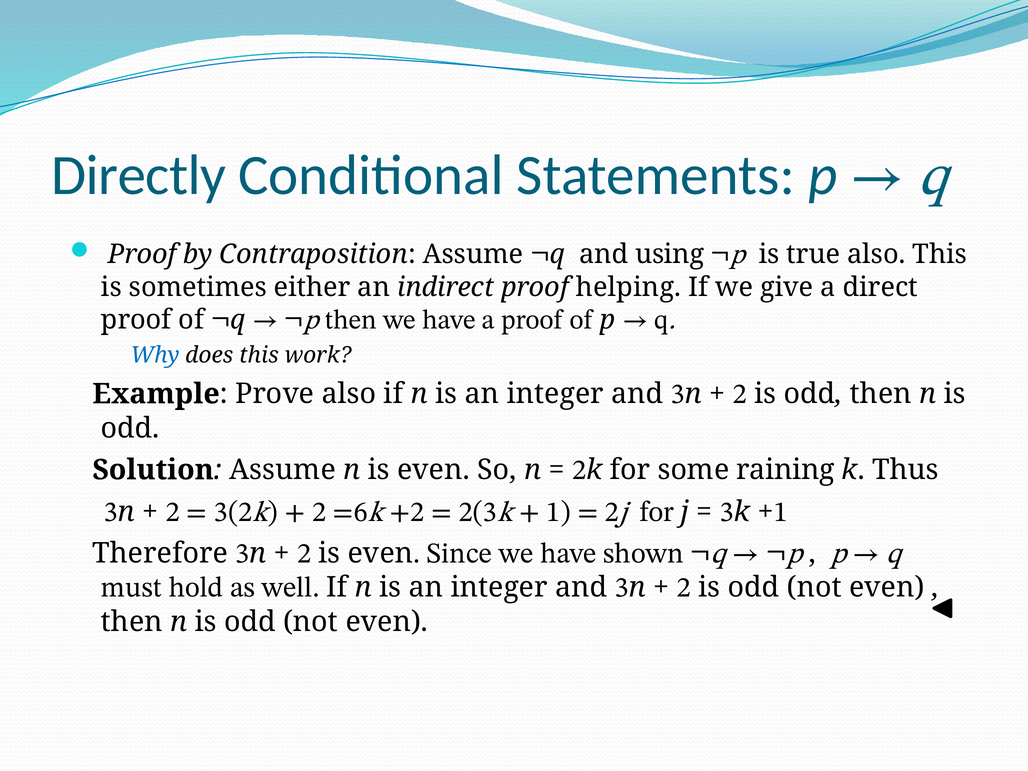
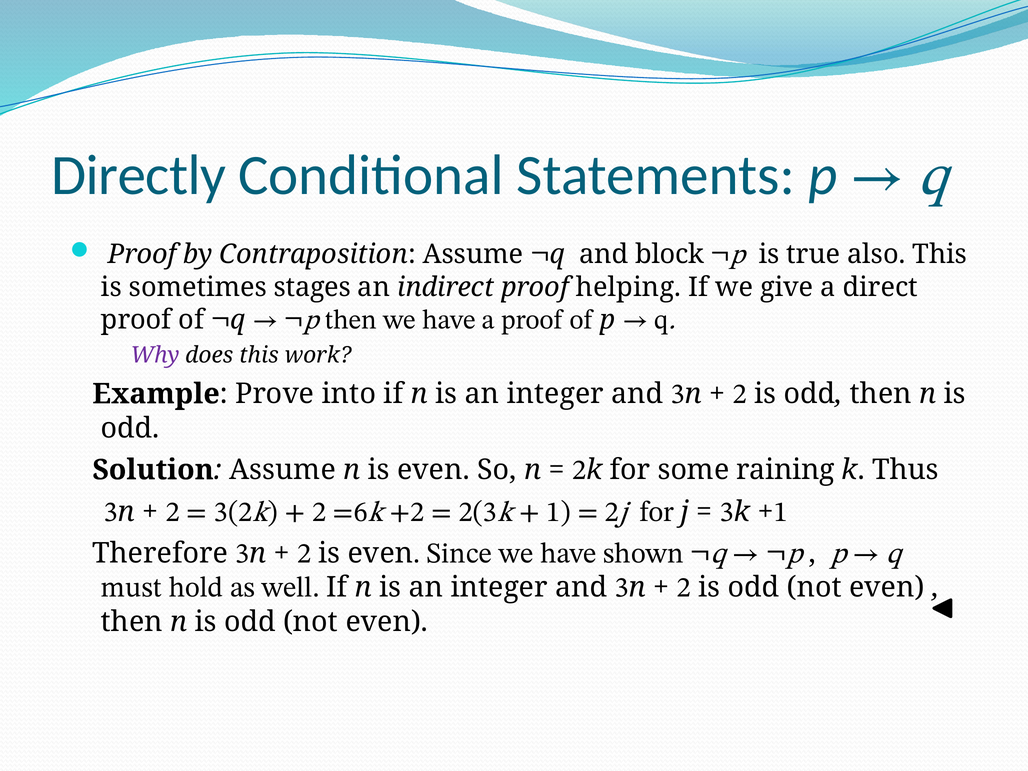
using: using -> block
either: either -> stages
Why colour: blue -> purple
Prove also: also -> into
